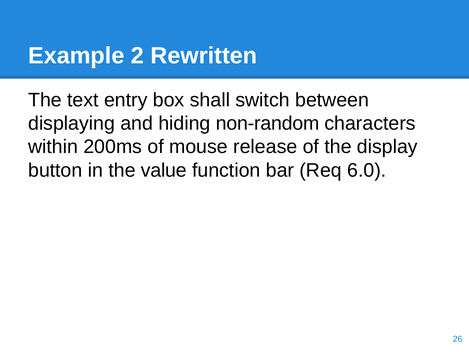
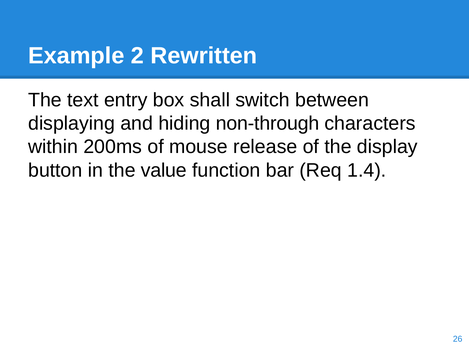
non-random: non-random -> non-through
6.0: 6.0 -> 1.4
